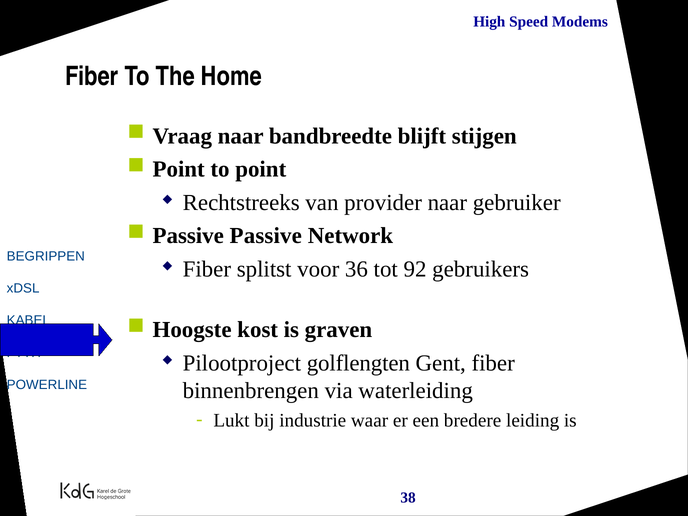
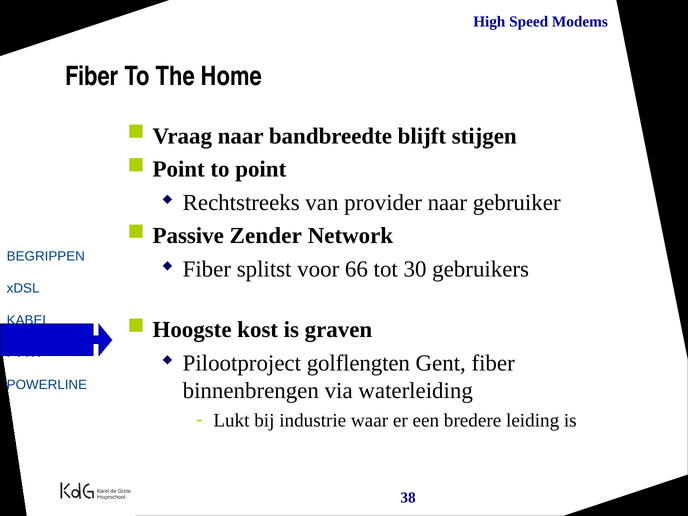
Passive Passive: Passive -> Zender
36: 36 -> 66
92: 92 -> 30
